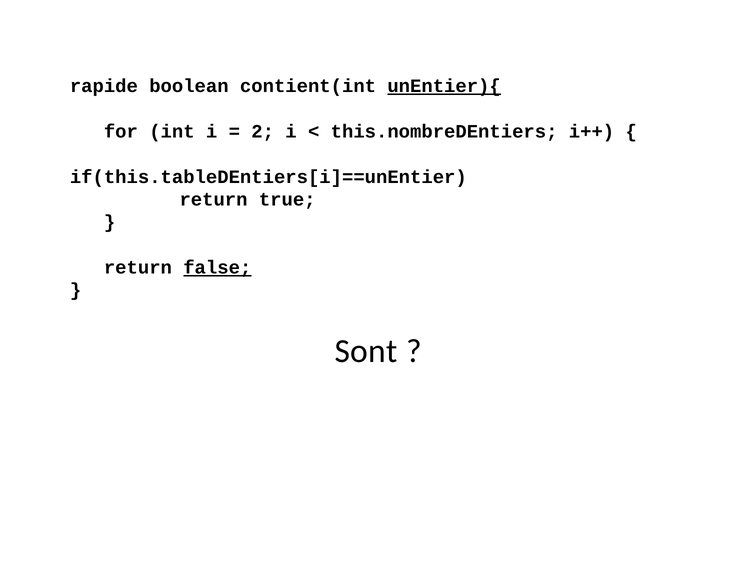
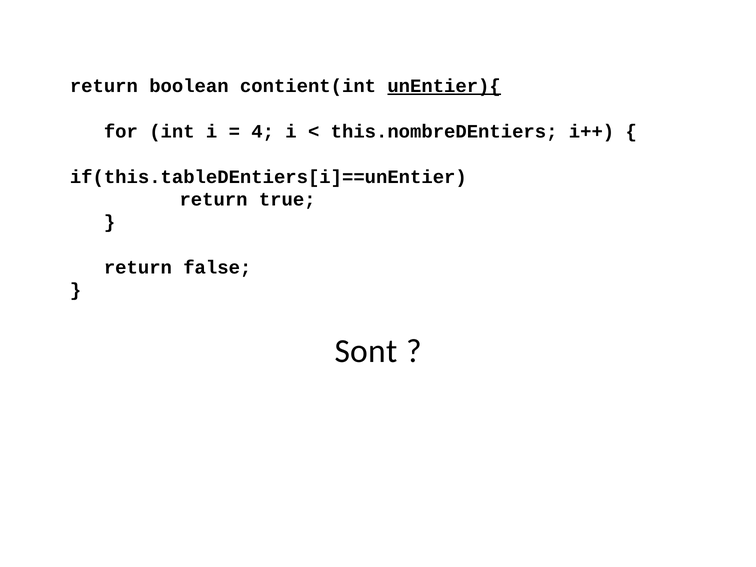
rapide at (104, 86): rapide -> return
2: 2 -> 4
false underline: present -> none
